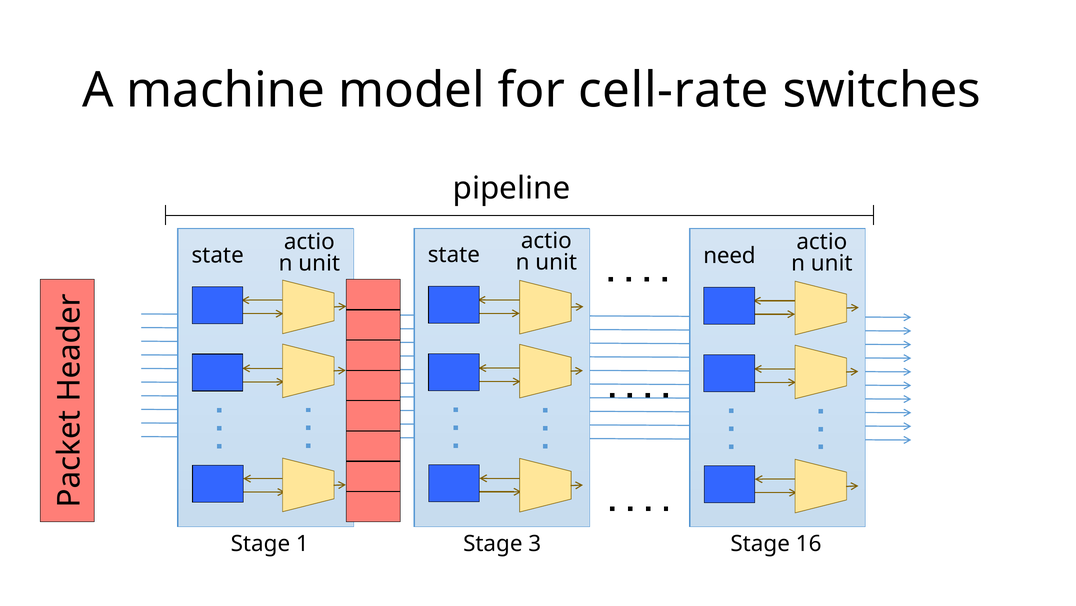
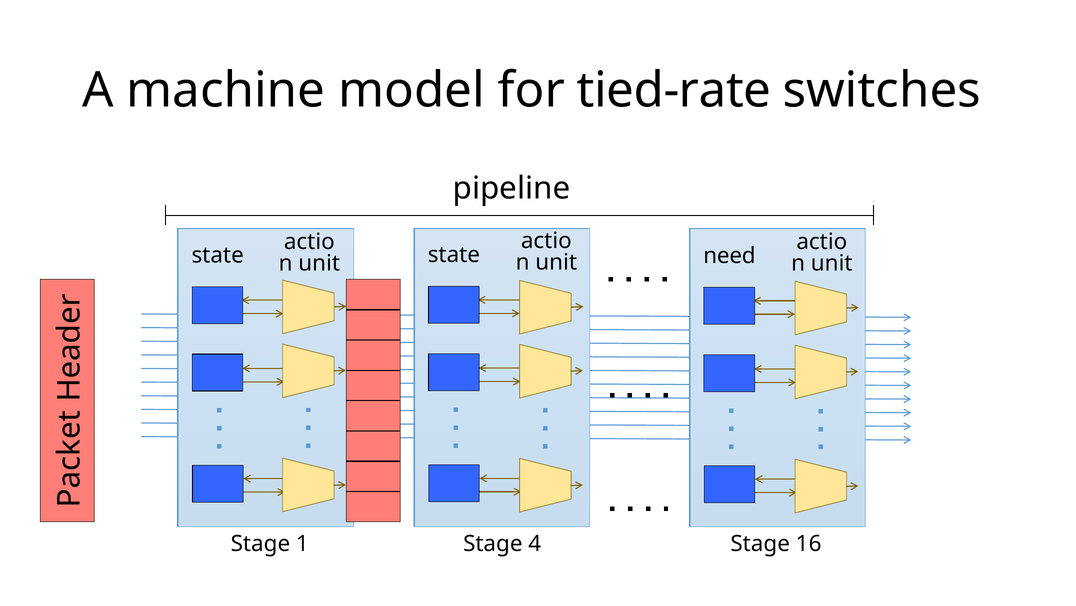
cell-rate: cell-rate -> tied-rate
3: 3 -> 4
